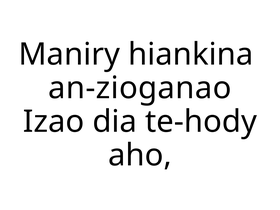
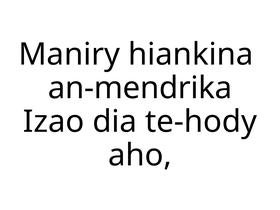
an-zioganao: an-zioganao -> an-mendrika
